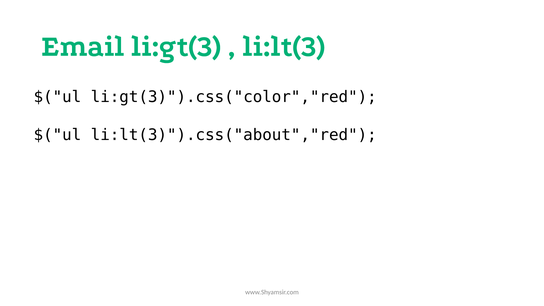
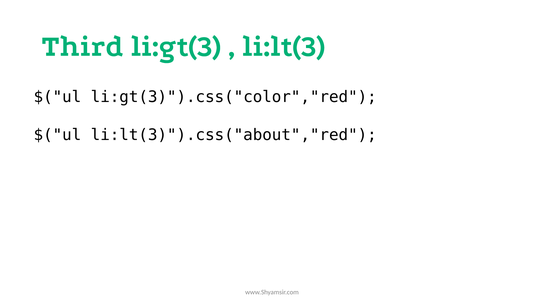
Email: Email -> Third
